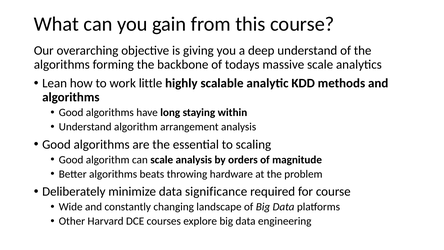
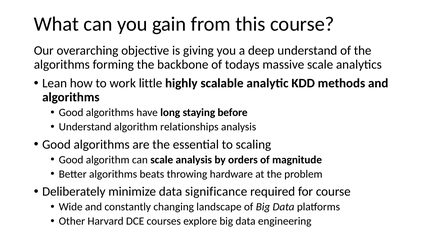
within: within -> before
arrangement: arrangement -> relationships
